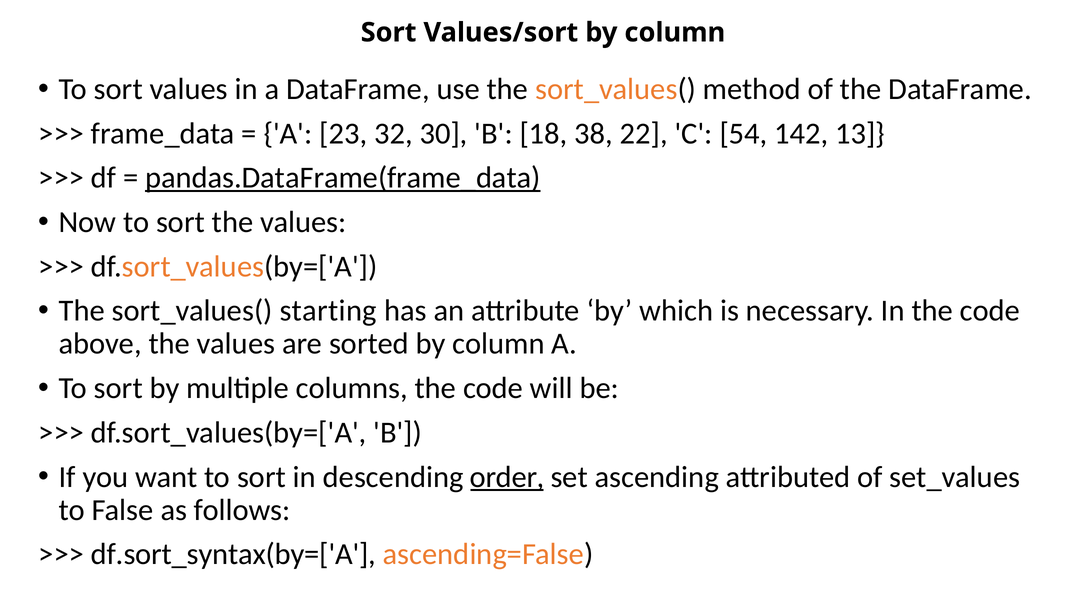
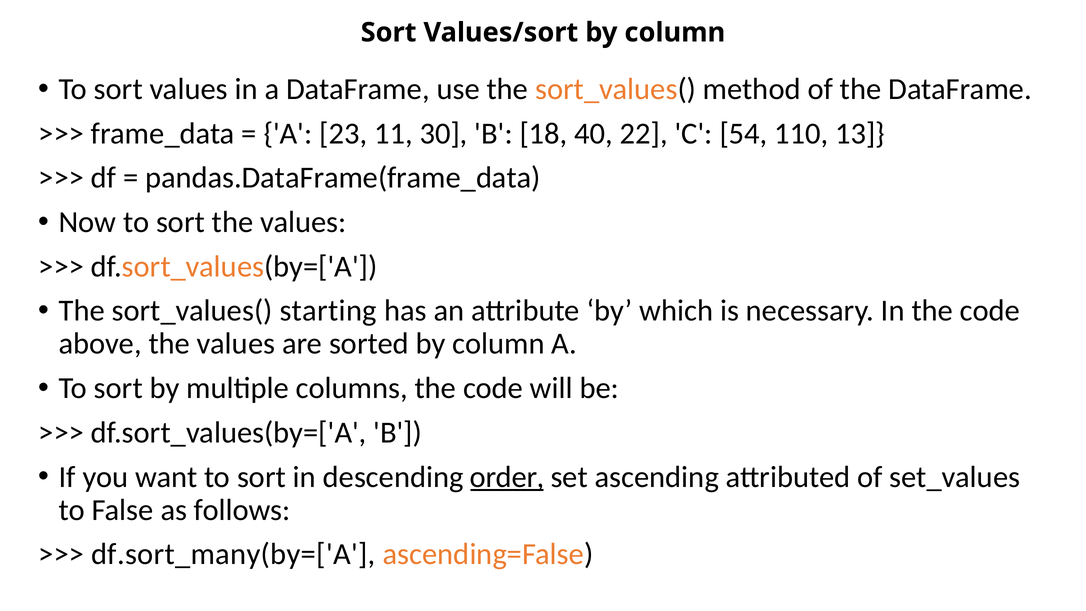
32: 32 -> 11
38: 38 -> 40
142: 142 -> 110
pandas.DataFrame(frame_data underline: present -> none
df.sort_syntax(by=['A: df.sort_syntax(by=['A -> df.sort_many(by=['A
